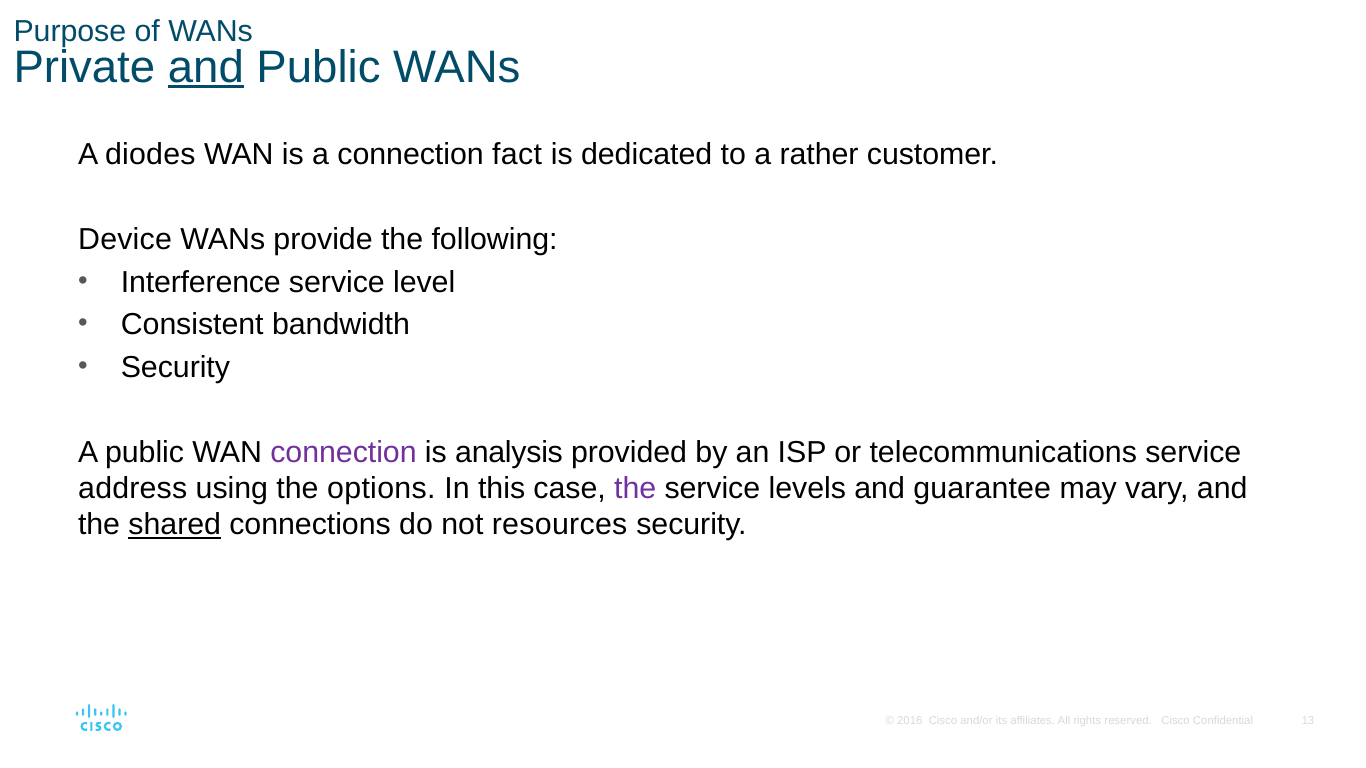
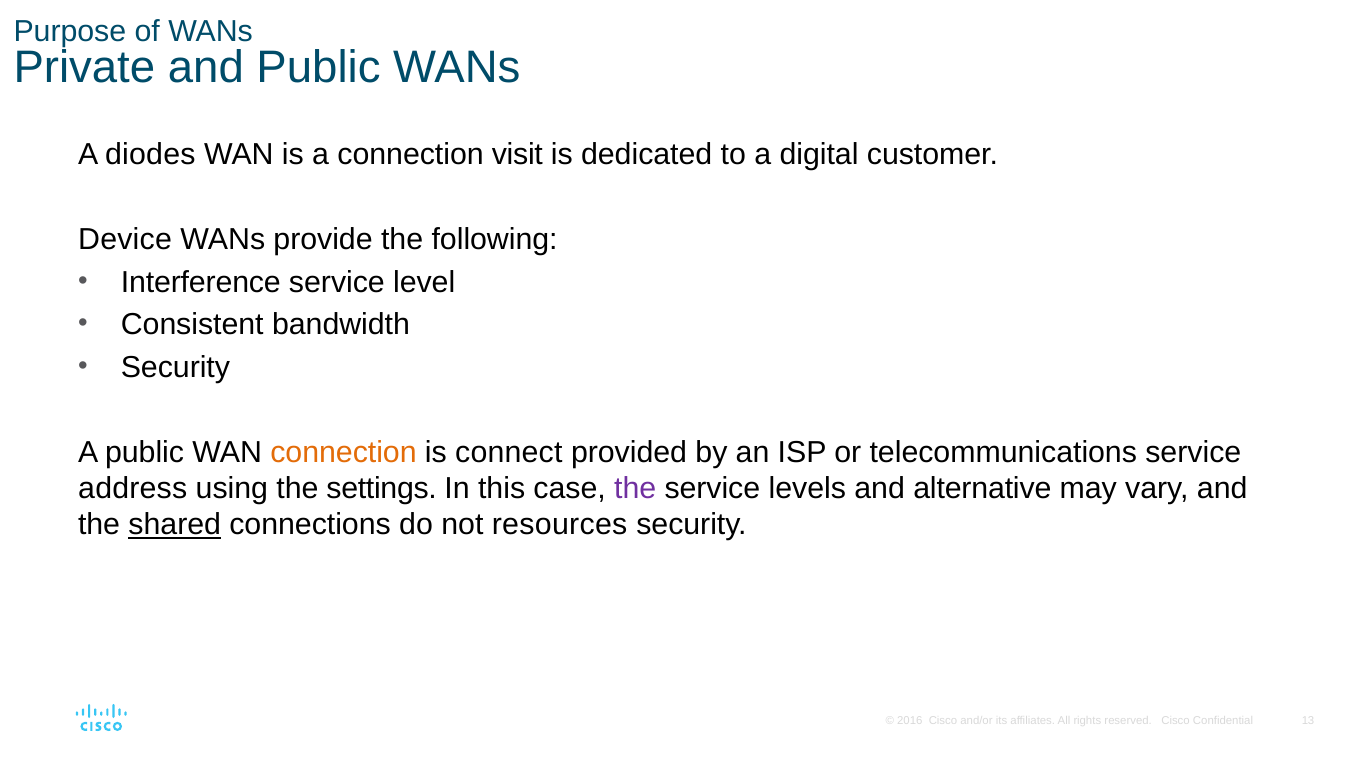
and at (206, 67) underline: present -> none
fact: fact -> visit
rather: rather -> digital
connection at (344, 452) colour: purple -> orange
analysis: analysis -> connect
options: options -> settings
guarantee: guarantee -> alternative
